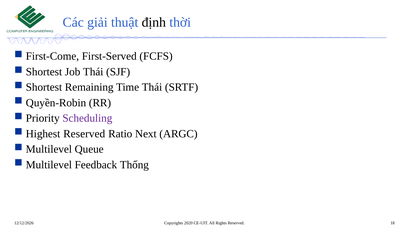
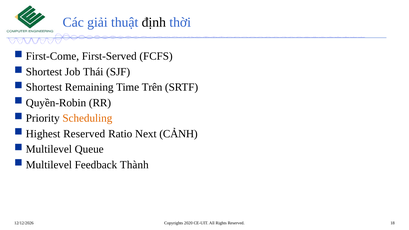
Time Thái: Thái -> Trên
Scheduling colour: purple -> orange
ARGC: ARGC -> CẢNH
Thống: Thống -> Thành
